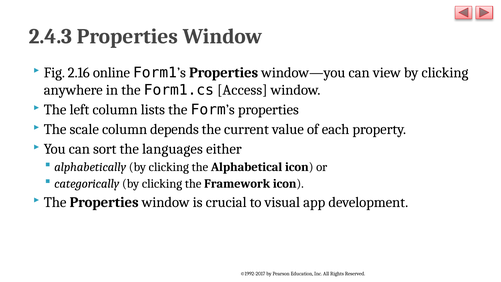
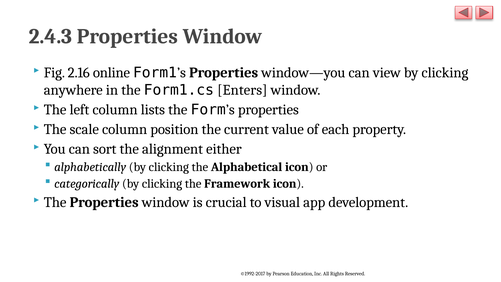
Access: Access -> Enters
depends: depends -> position
languages: languages -> alignment
